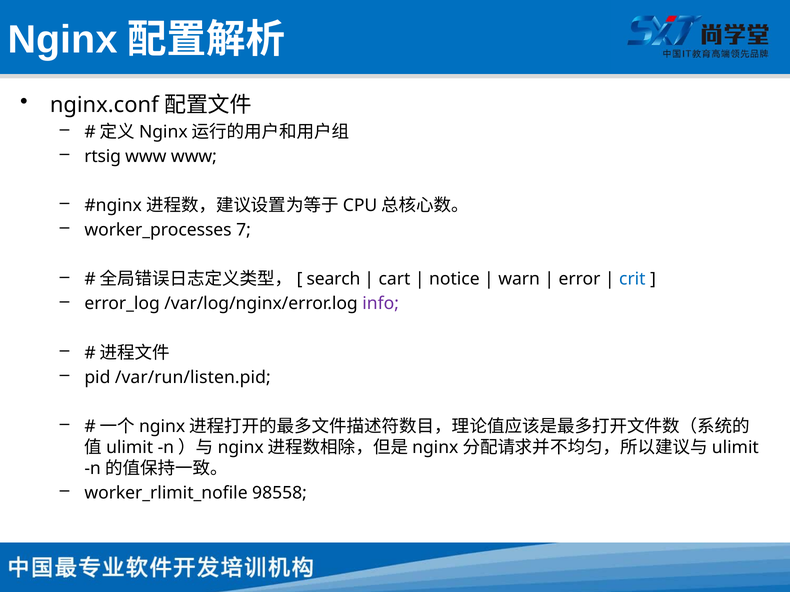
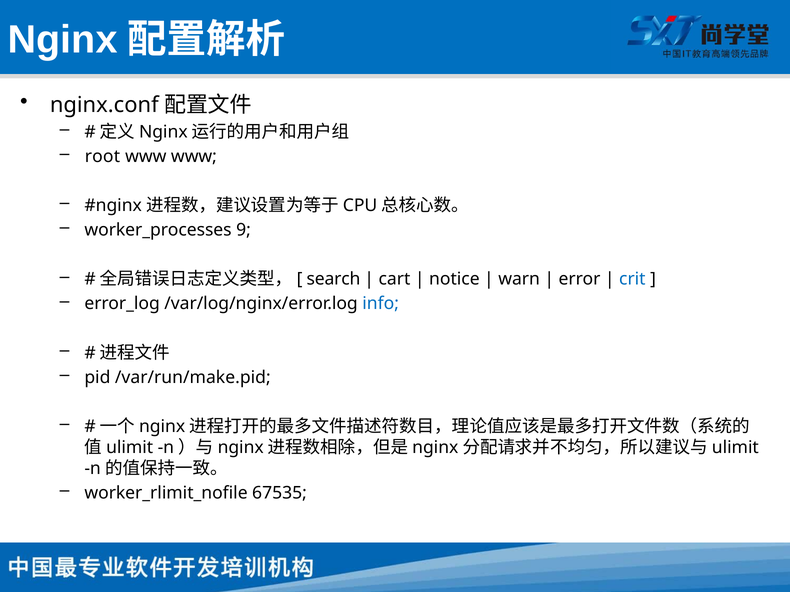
rtsig: rtsig -> root
7: 7 -> 9
info colour: purple -> blue
/var/run/listen.pid: /var/run/listen.pid -> /var/run/make.pid
98558: 98558 -> 67535
